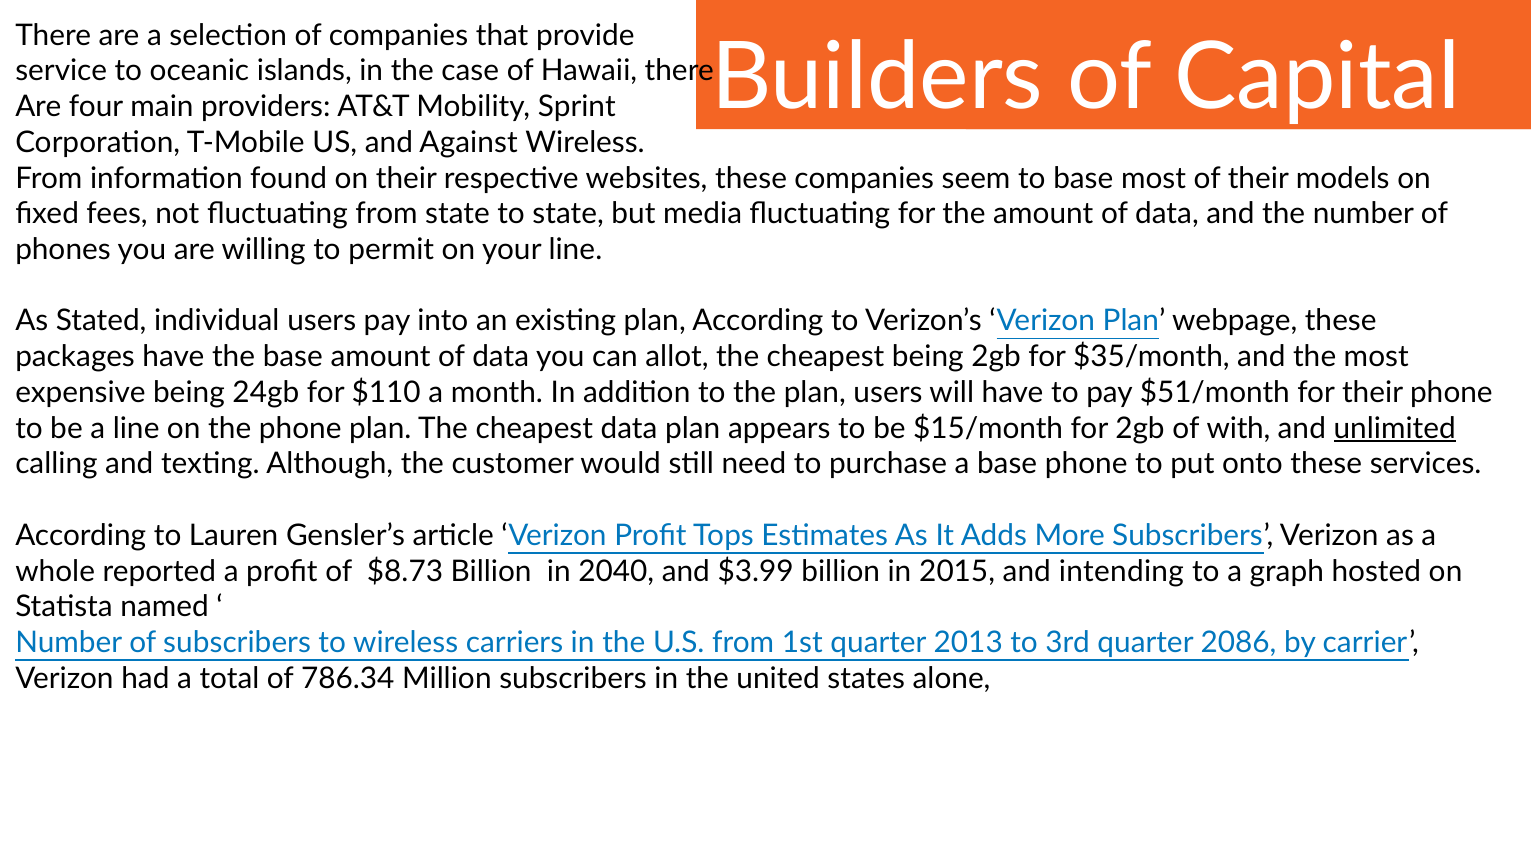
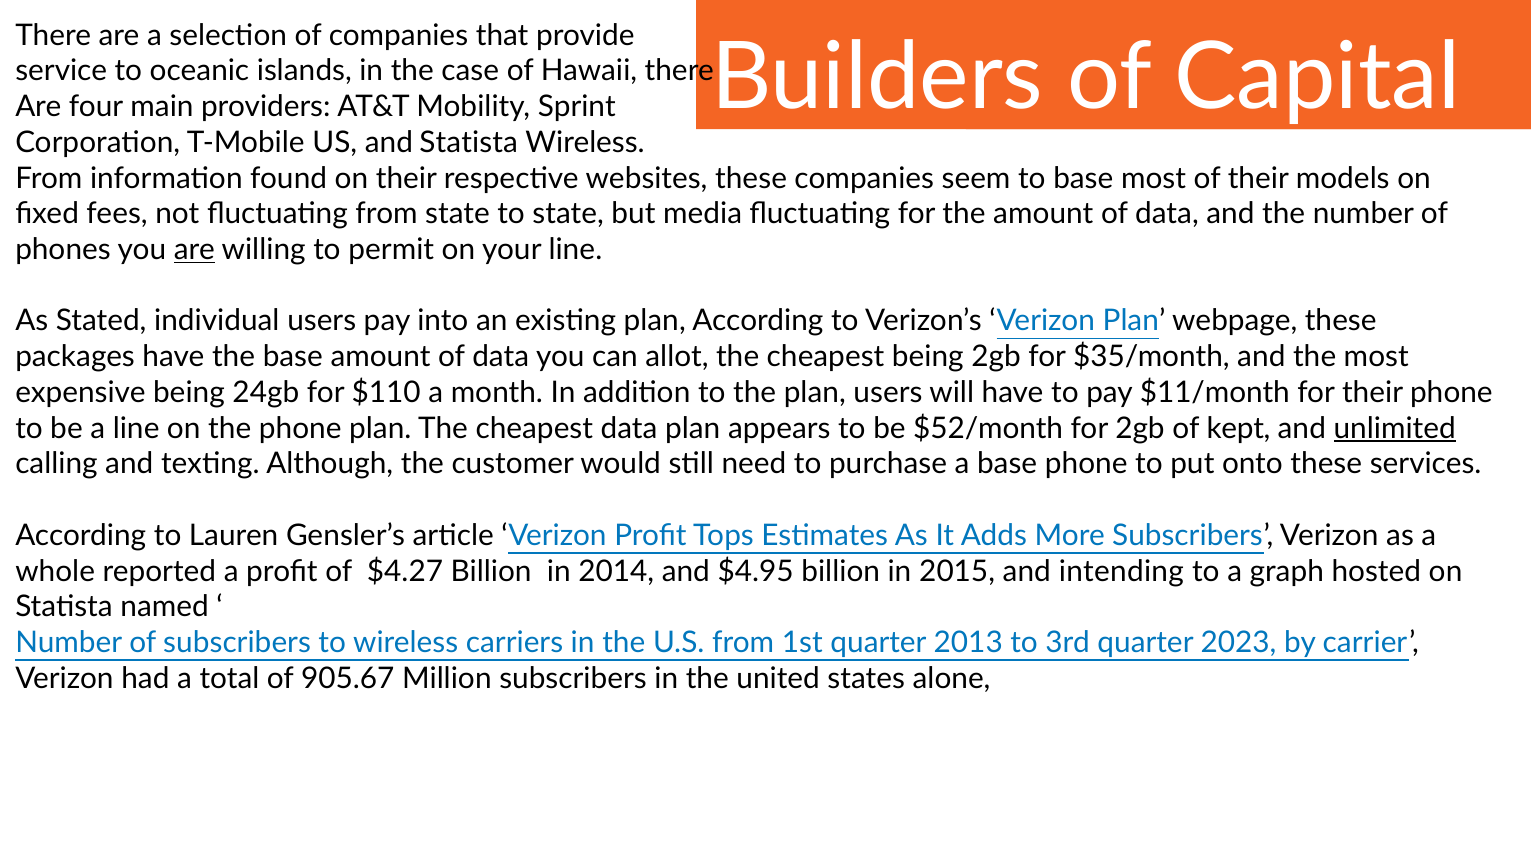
and Against: Against -> Statista
are at (194, 250) underline: none -> present
$51/month: $51/month -> $11/month
$15/month: $15/month -> $52/month
with: with -> kept
$8.73: $8.73 -> $4.27
2040: 2040 -> 2014
$3.99: $3.99 -> $4.95
2086: 2086 -> 2023
786.34: 786.34 -> 905.67
